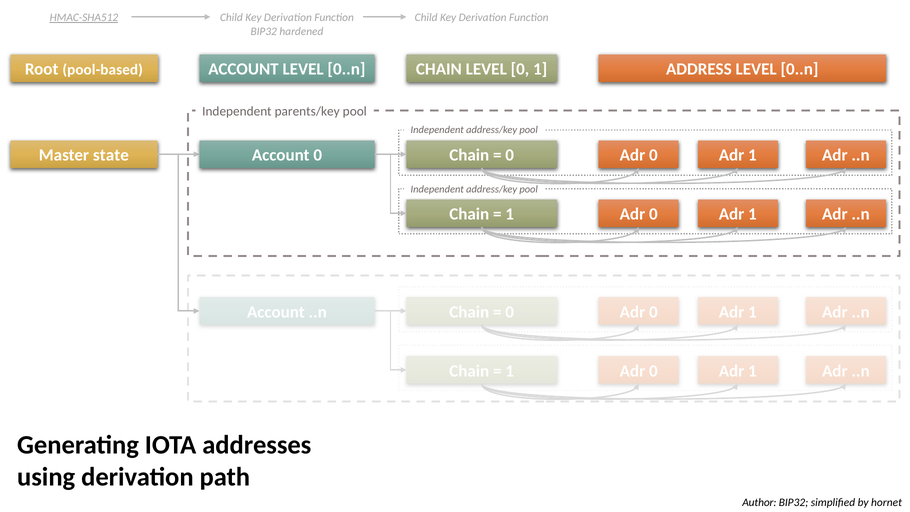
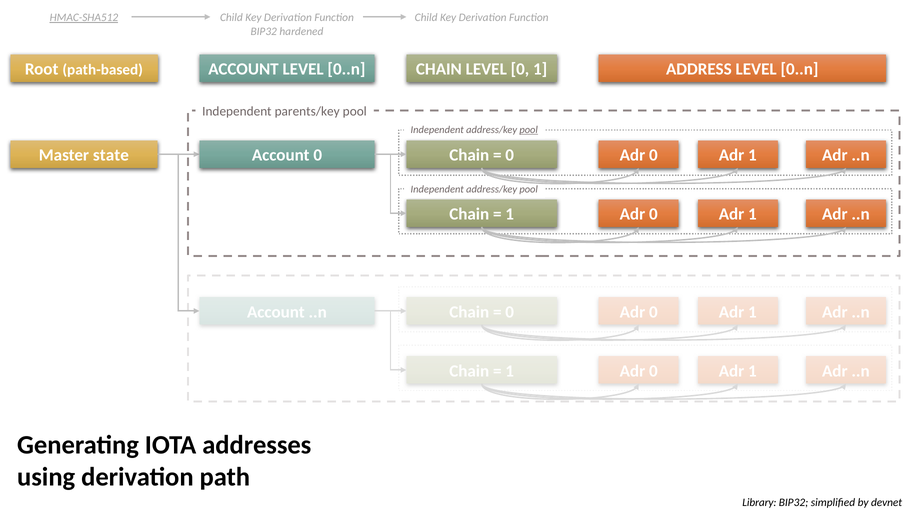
pool-based: pool-based -> path-based
pool at (529, 130) underline: none -> present
Author: Author -> Library
hornet: hornet -> devnet
